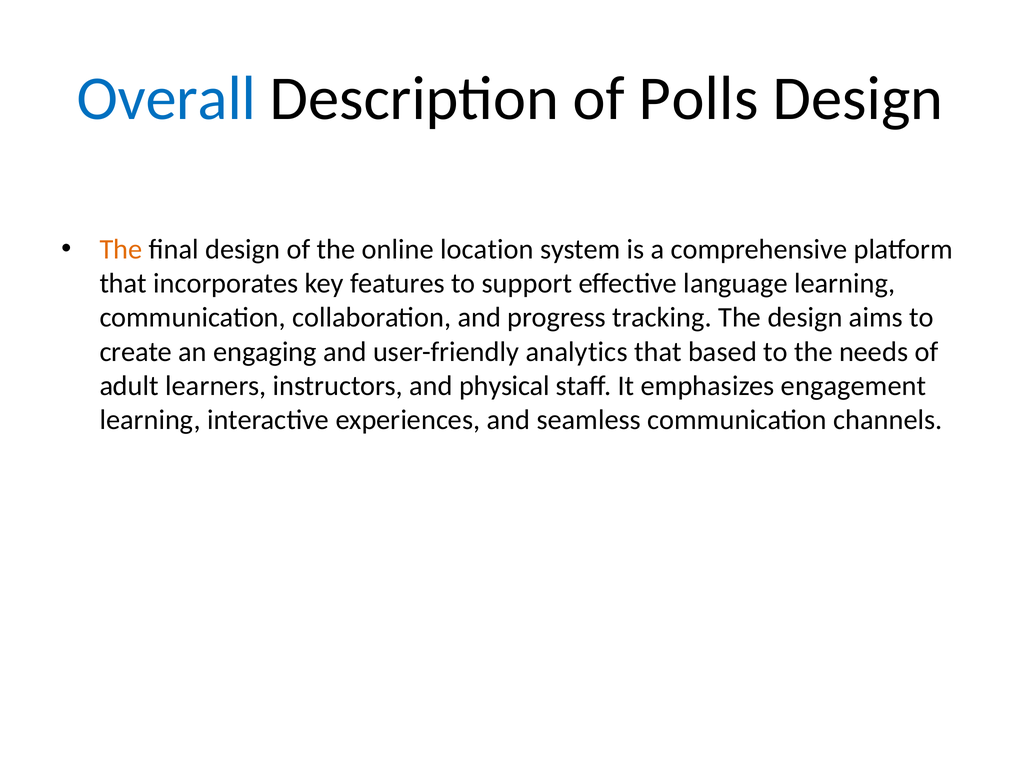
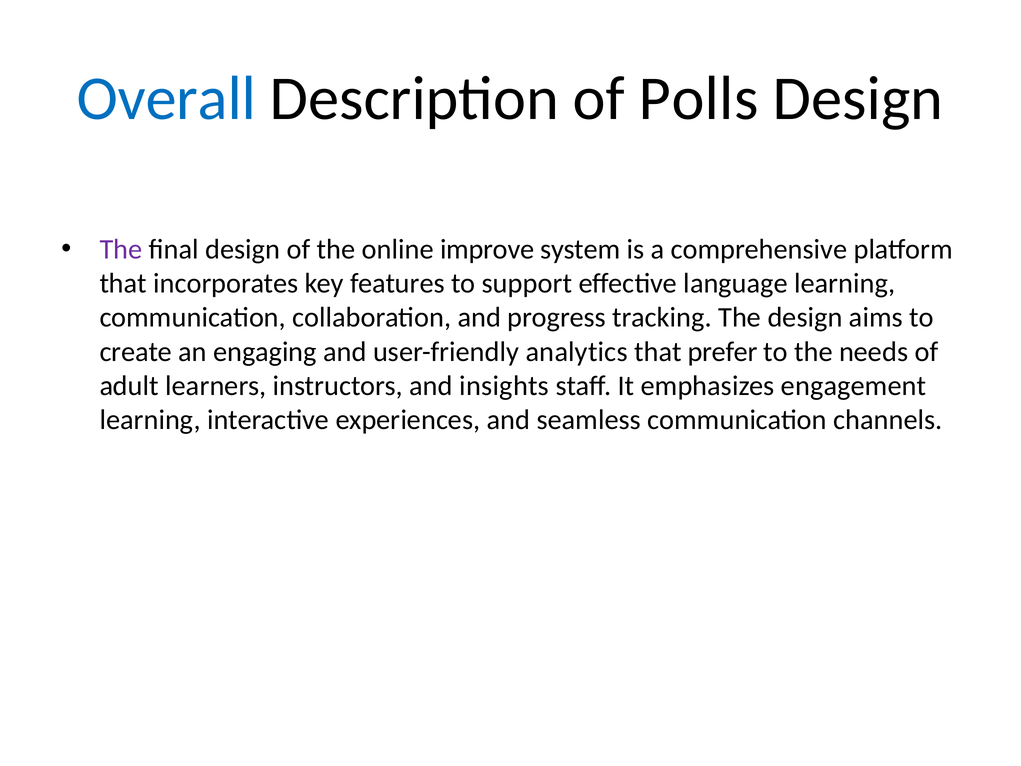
The at (121, 249) colour: orange -> purple
location: location -> improve
based: based -> prefer
physical: physical -> insights
